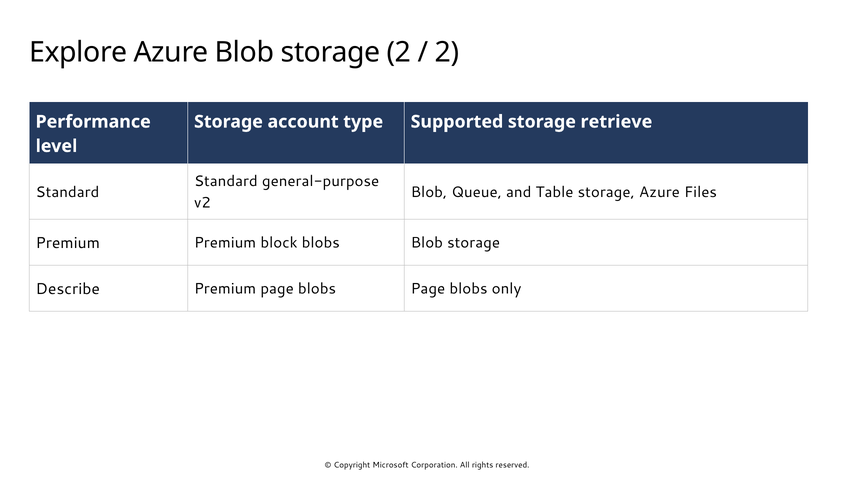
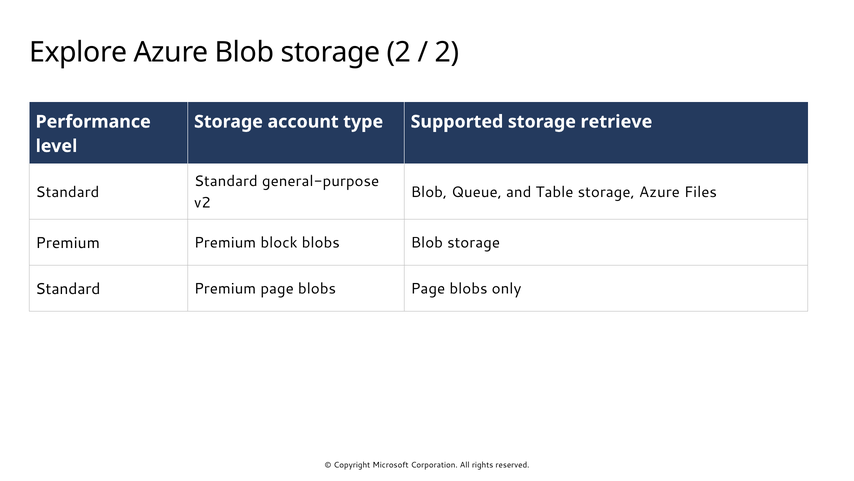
Describe at (68, 289): Describe -> Standard
